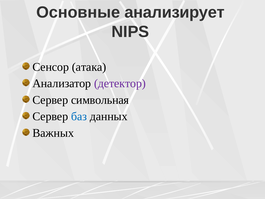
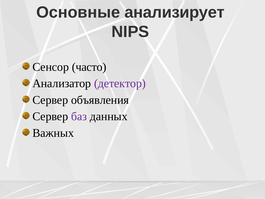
атака: атака -> часто
символьная: символьная -> объявления
баз colour: blue -> purple
